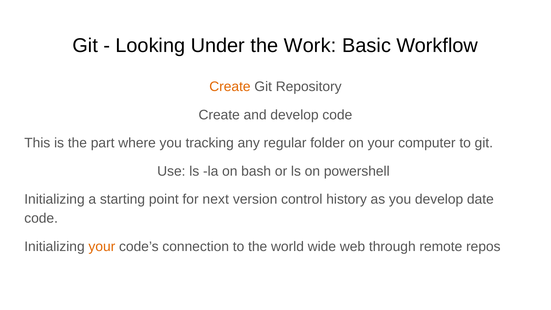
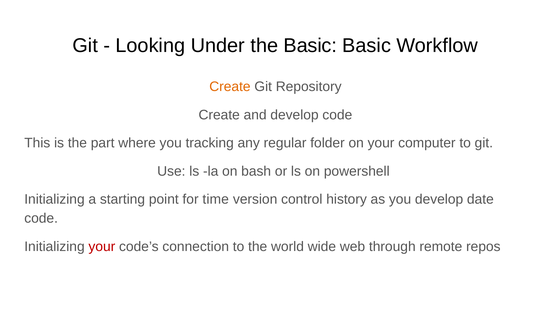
the Work: Work -> Basic
next: next -> time
your at (102, 247) colour: orange -> red
